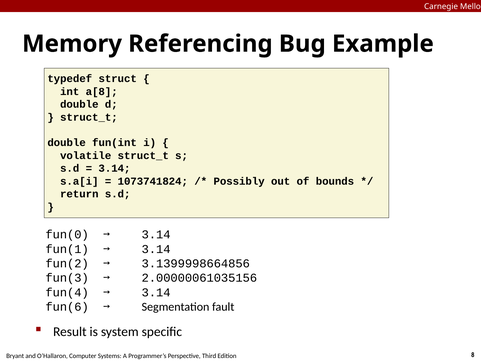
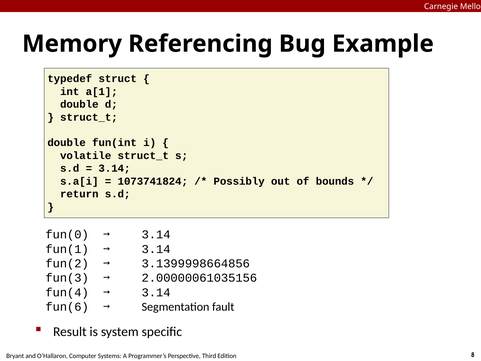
a[8: a[8 -> a[1
